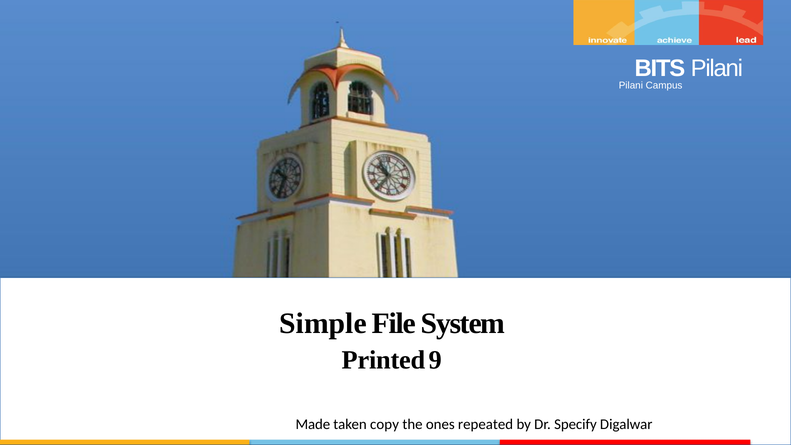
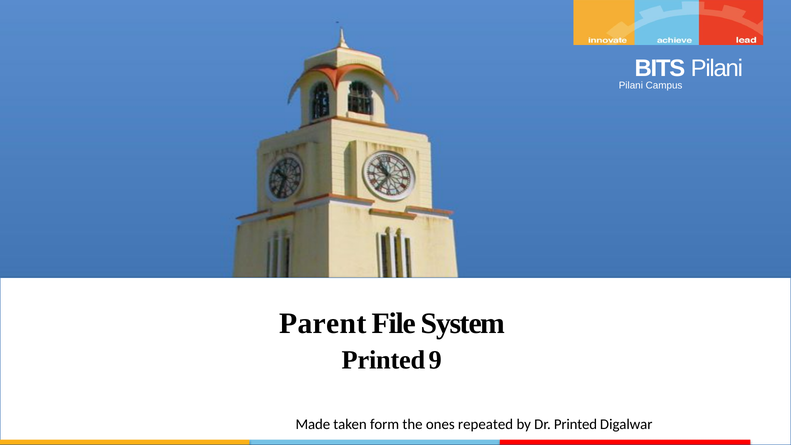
Simple: Simple -> Parent
copy: copy -> form
Dr Specify: Specify -> Printed
